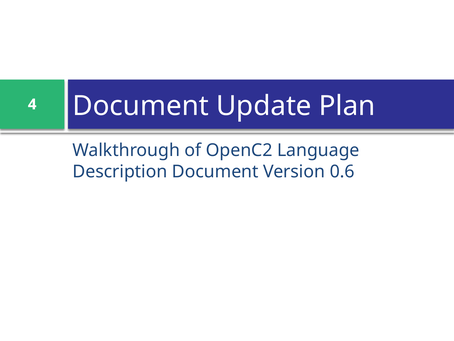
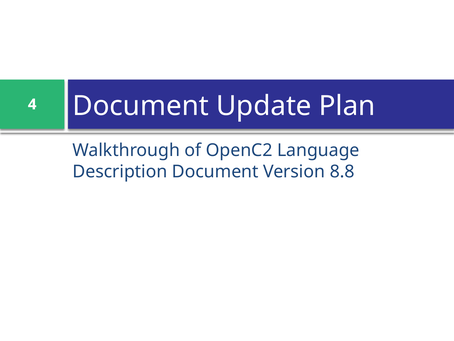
0.6: 0.6 -> 8.8
